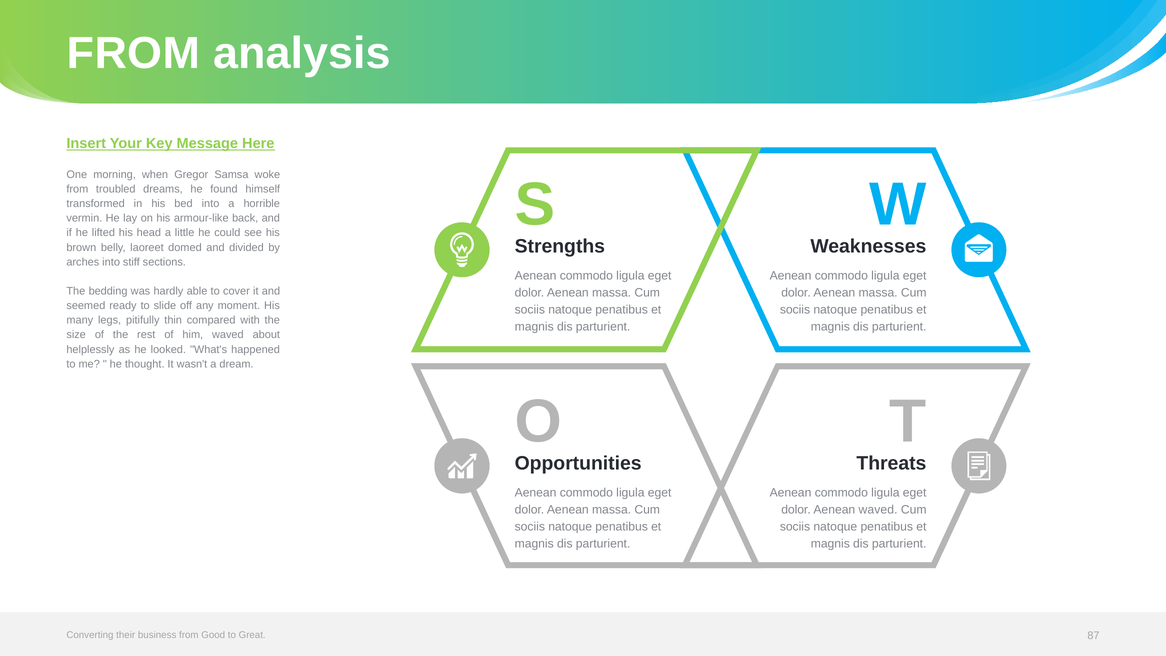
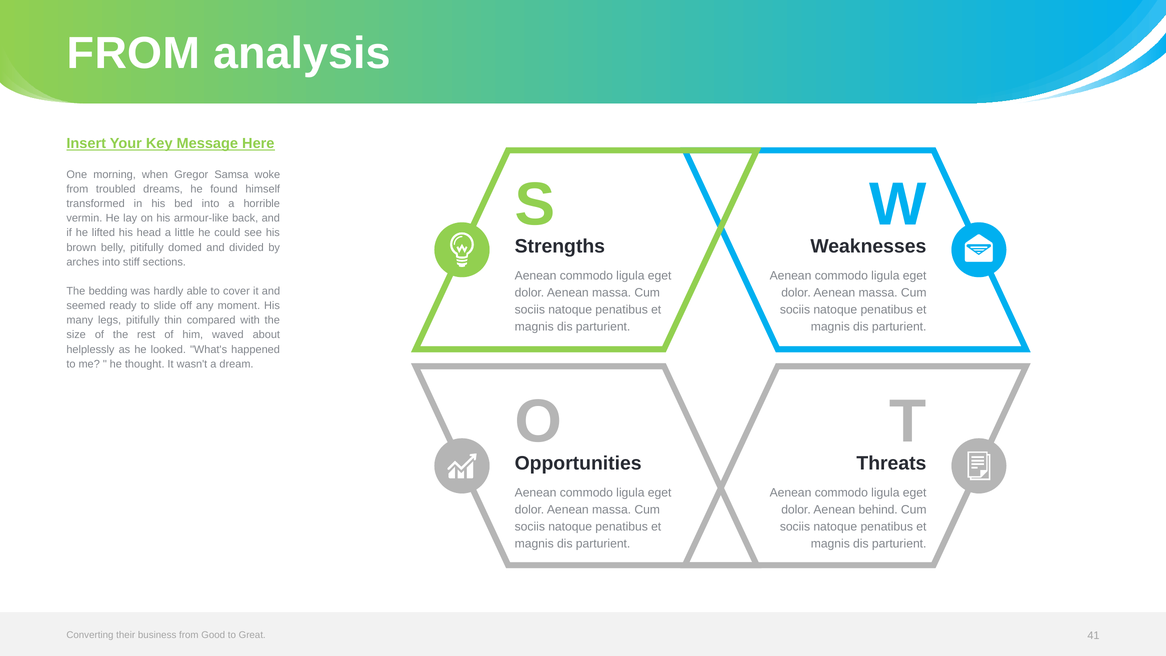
belly laoreet: laoreet -> pitifully
Aenean waved: waved -> behind
87: 87 -> 41
